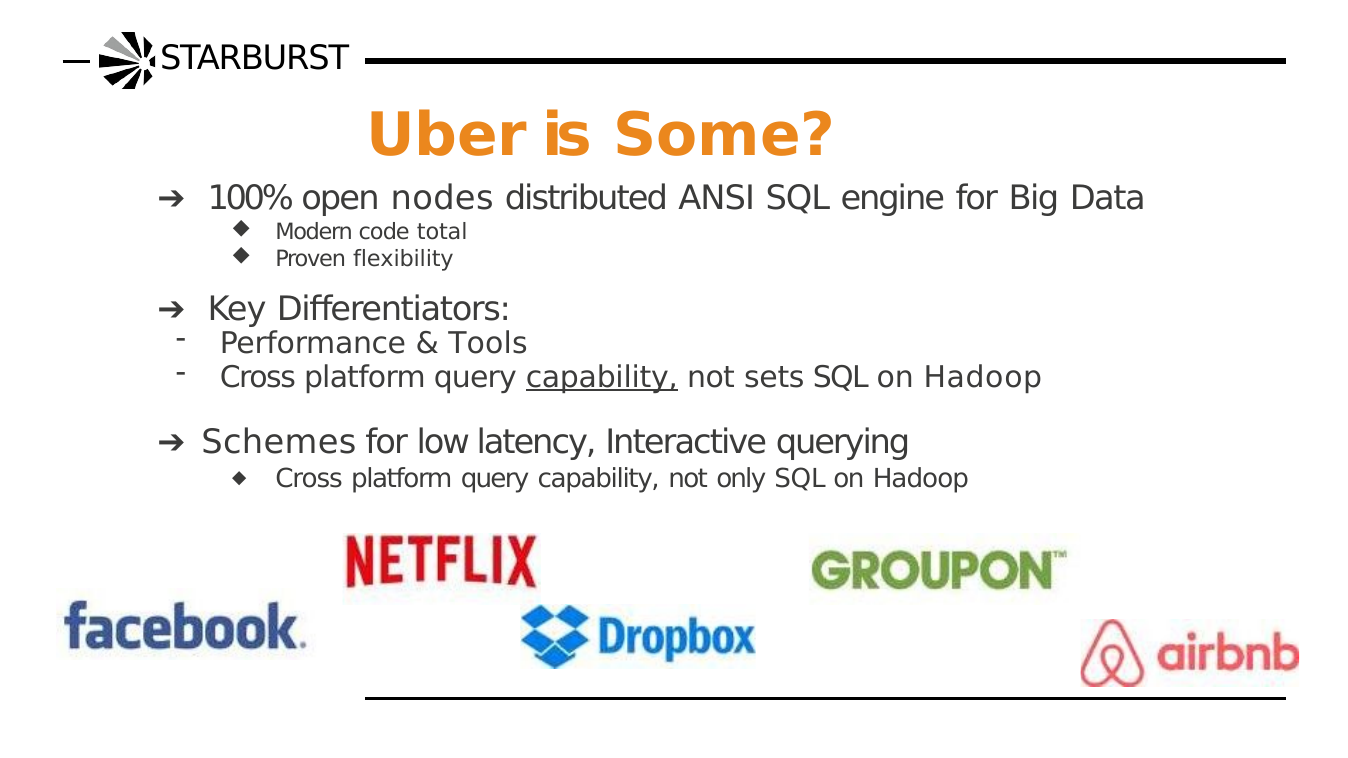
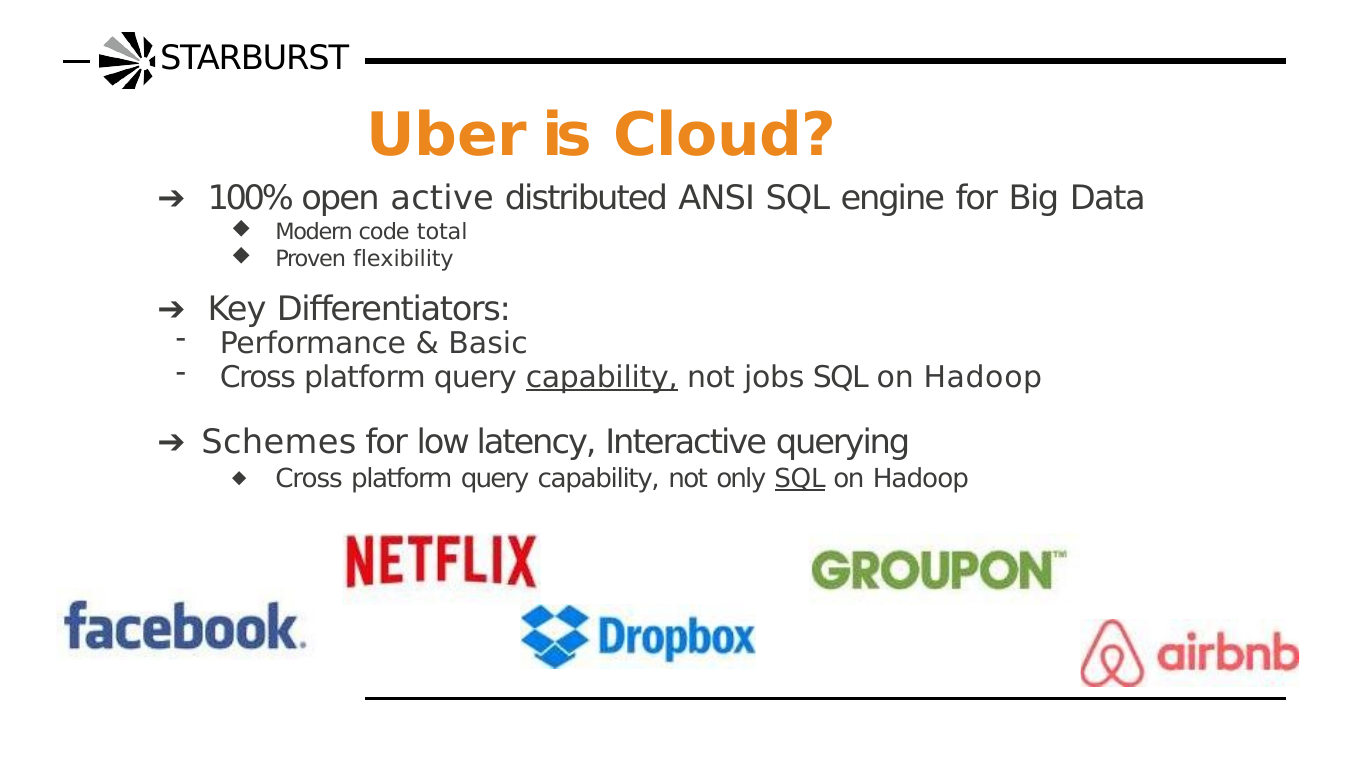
Some: Some -> Cloud
nodes: nodes -> active
Tools: Tools -> Basic
sets: sets -> jobs
SQL at (800, 479) underline: none -> present
